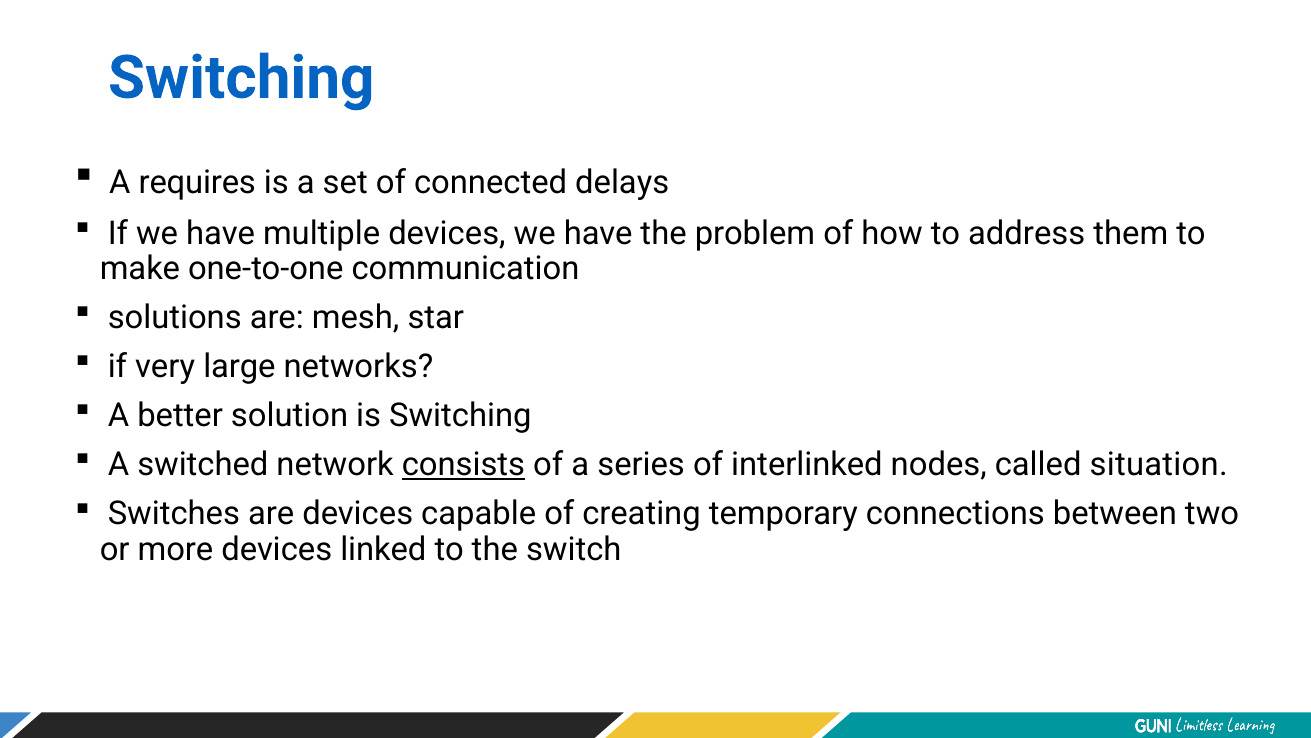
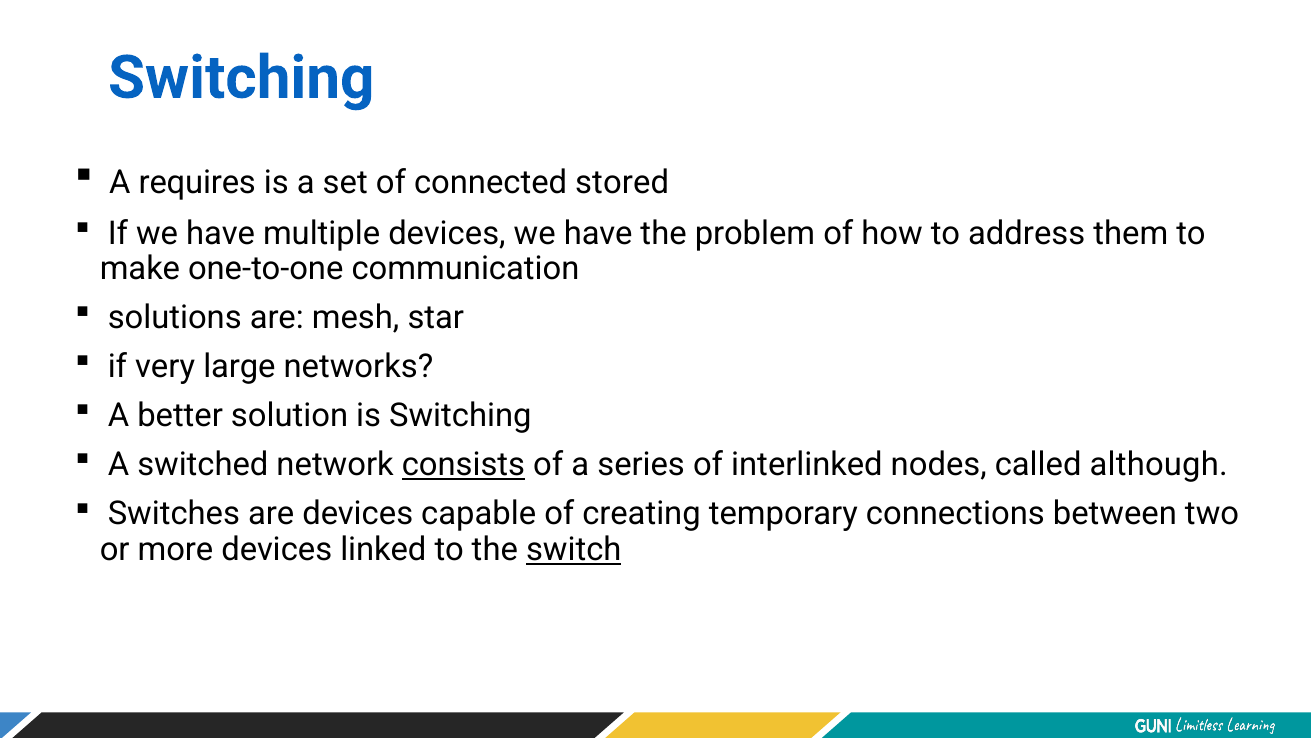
delays: delays -> stored
situation: situation -> although
switch underline: none -> present
